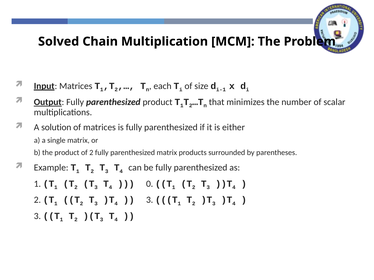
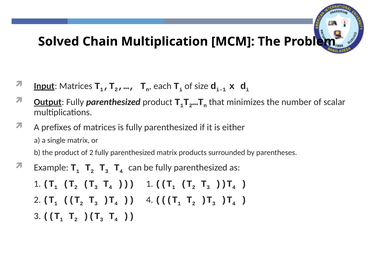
solution: solution -> prefixes
0 at (150, 184): 0 -> 1
3 at (150, 200): 3 -> 4
